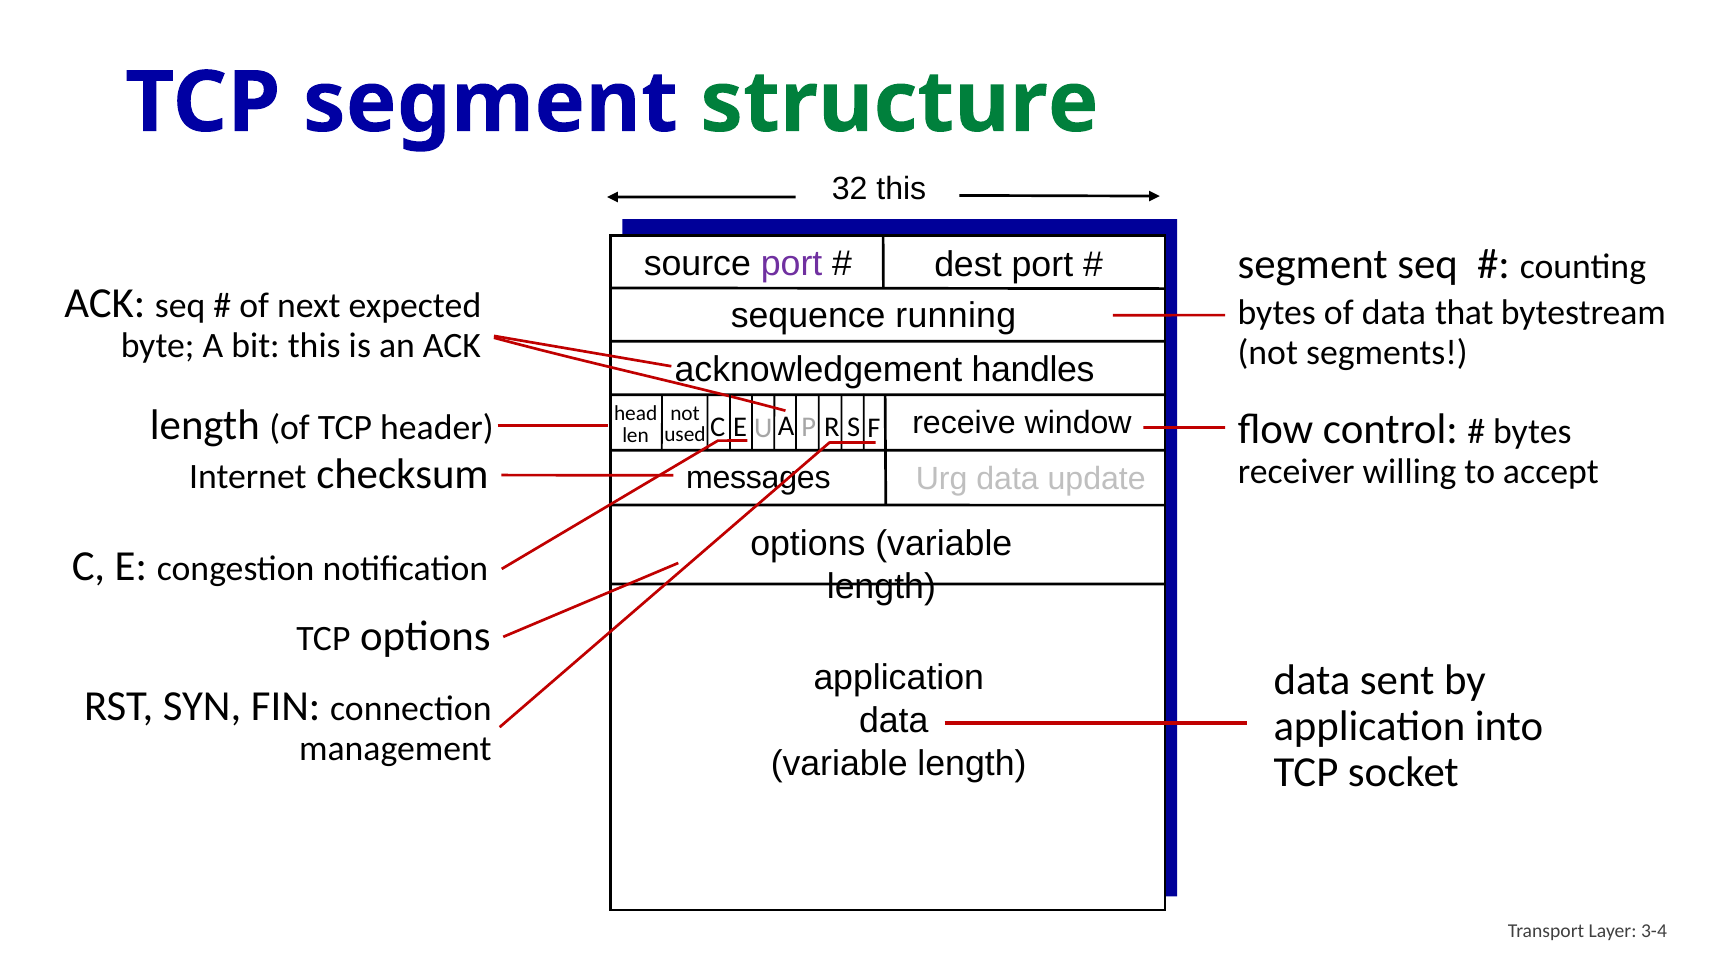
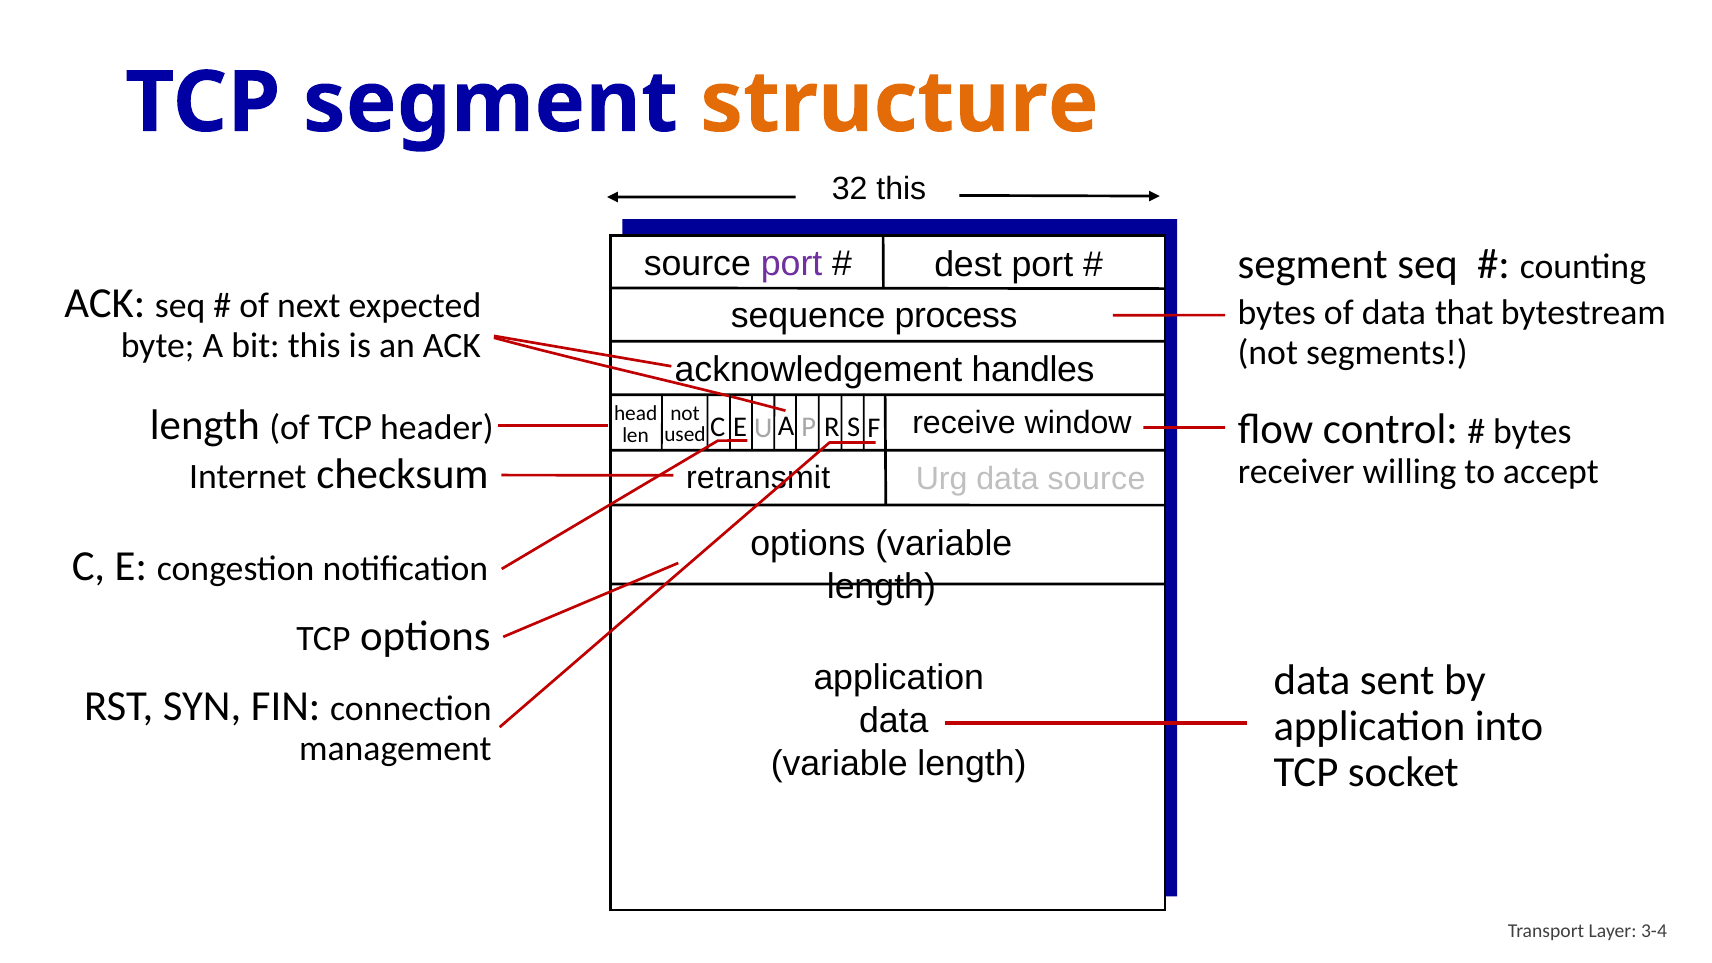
structure colour: green -> orange
running: running -> process
messages: messages -> retransmit
data update: update -> source
